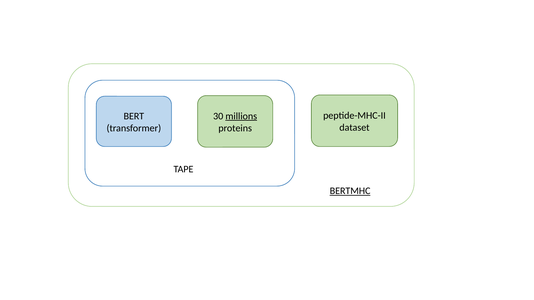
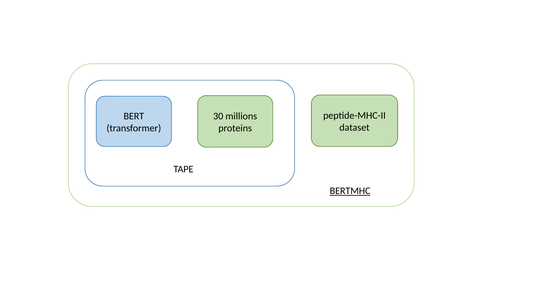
millions underline: present -> none
